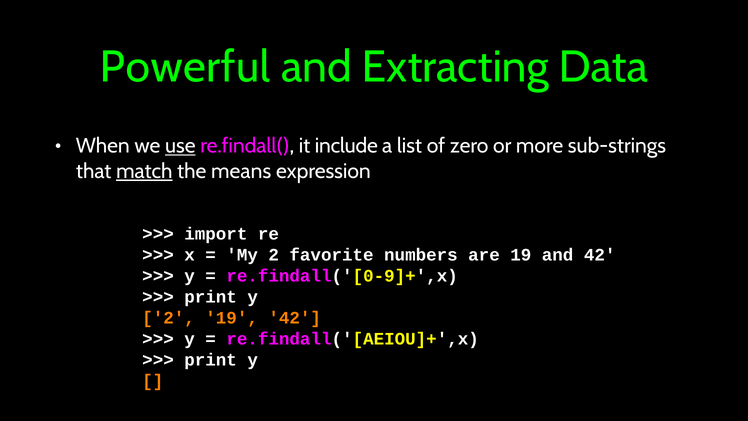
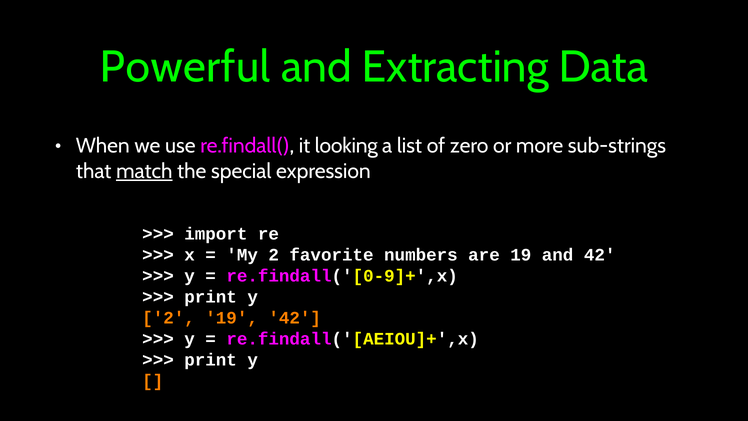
use underline: present -> none
include: include -> looking
means: means -> special
